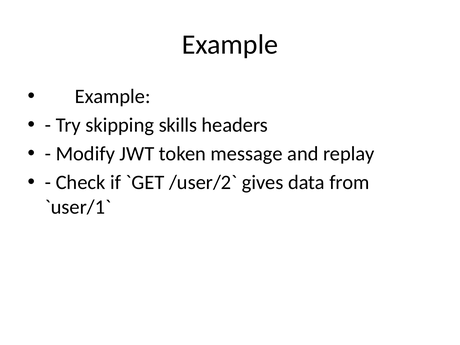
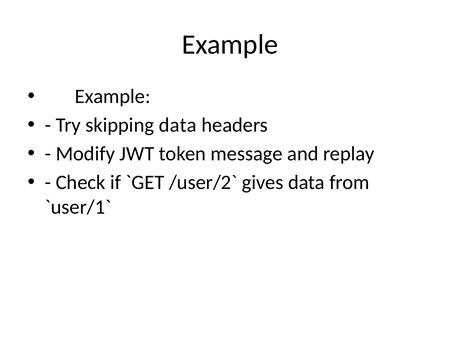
skipping skills: skills -> data
